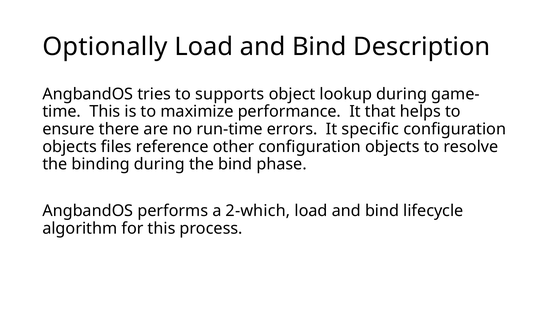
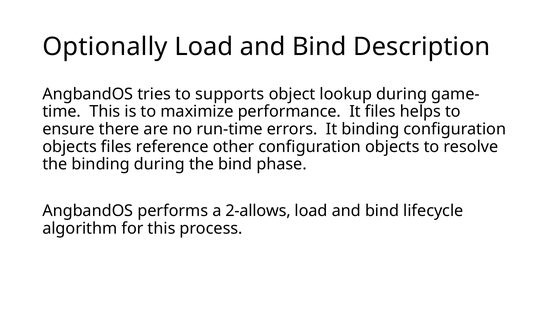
It that: that -> files
It specific: specific -> binding
2-which: 2-which -> 2-allows
